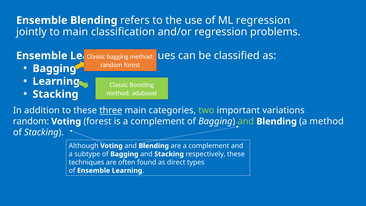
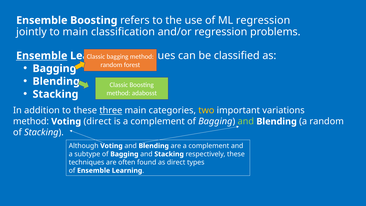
Ensemble Blending: Blending -> Boosting
Ensemble at (42, 56) underline: none -> present
Learning at (56, 81): Learning -> Blending
two colour: light green -> yellow
random at (31, 121): random -> method
Voting forest: forest -> direct
a method: method -> random
